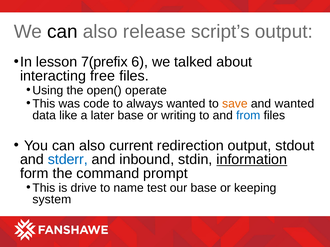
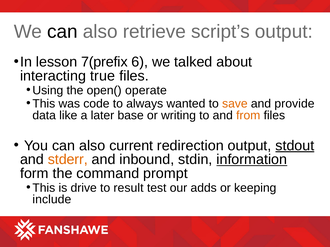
release: release -> retrieve
free: free -> true
and wanted: wanted -> provide
from colour: blue -> orange
stdout underline: none -> present
stderr colour: blue -> orange
name: name -> result
our base: base -> adds
system: system -> include
